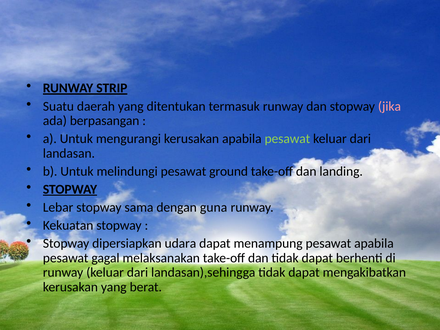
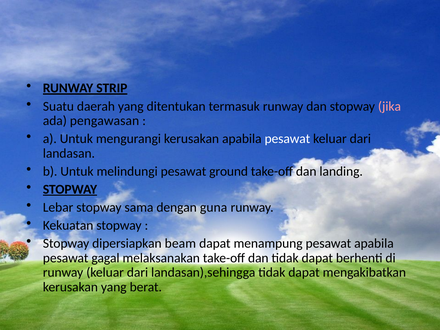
berpasangan: berpasangan -> pengawasan
pesawat at (287, 139) colour: light green -> white
udara: udara -> beam
